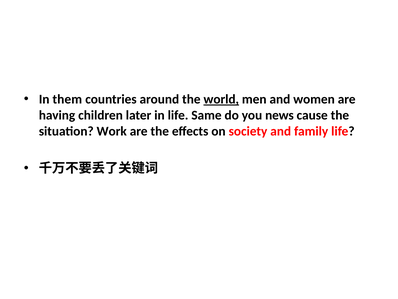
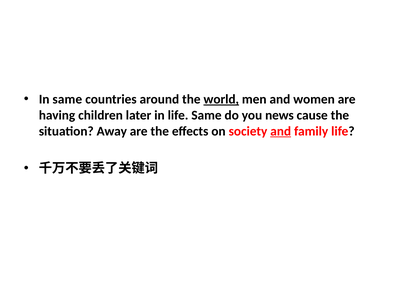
In them: them -> same
Work: Work -> Away
and at (281, 131) underline: none -> present
